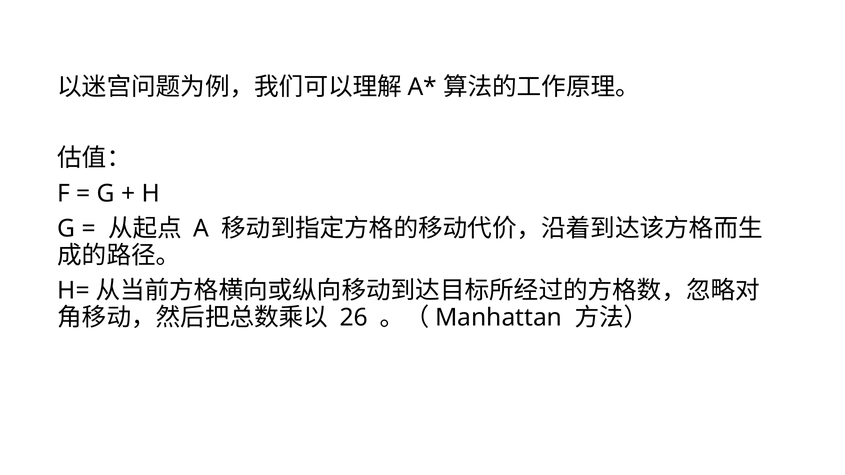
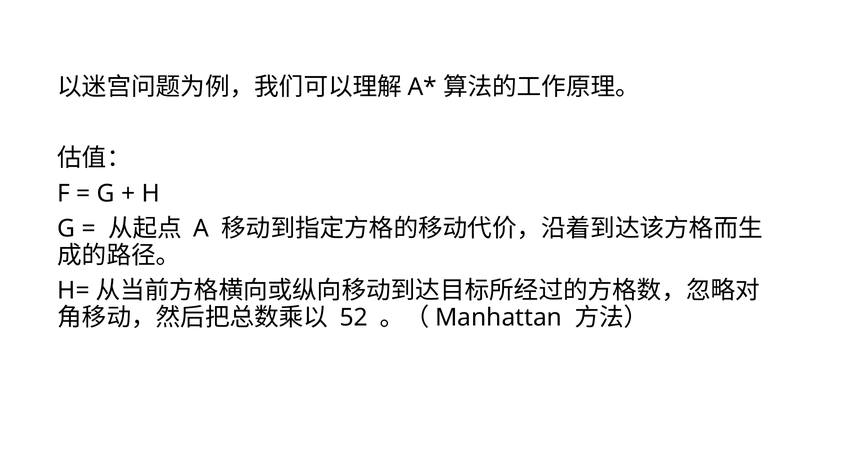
26: 26 -> 52
